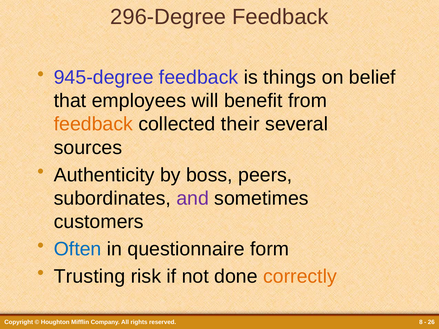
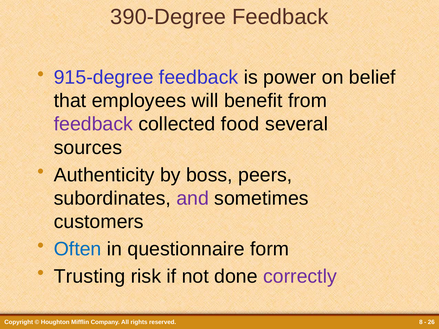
296-Degree: 296-Degree -> 390-Degree
945-degree: 945-degree -> 915-degree
things: things -> power
feedback at (93, 124) colour: orange -> purple
their: their -> food
correctly colour: orange -> purple
